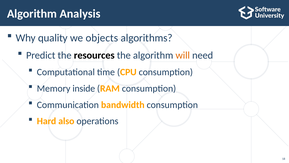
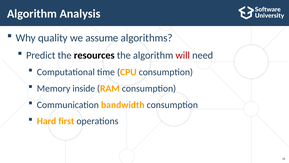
objects: objects -> assume
will colour: orange -> red
also: also -> first
